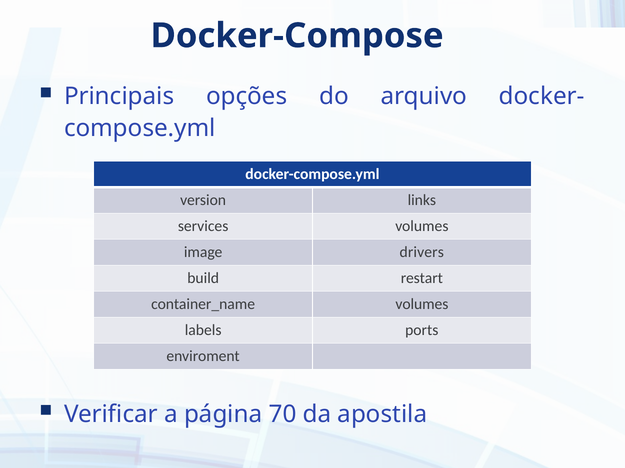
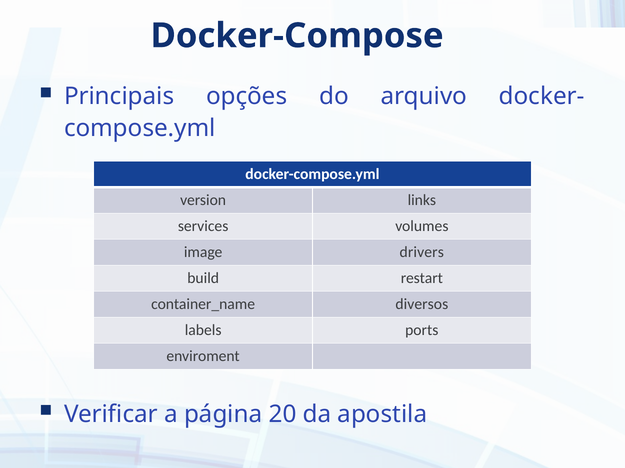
volumes at (422, 304): volumes -> diversos
70: 70 -> 20
